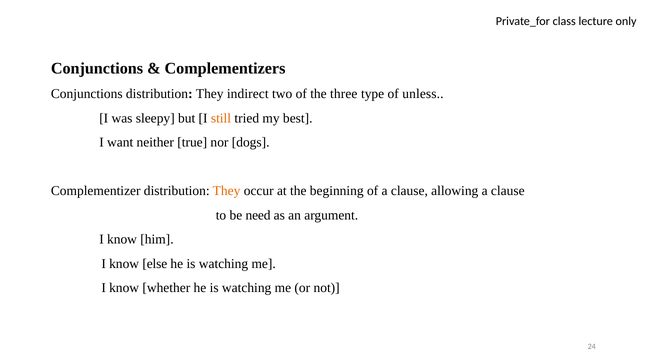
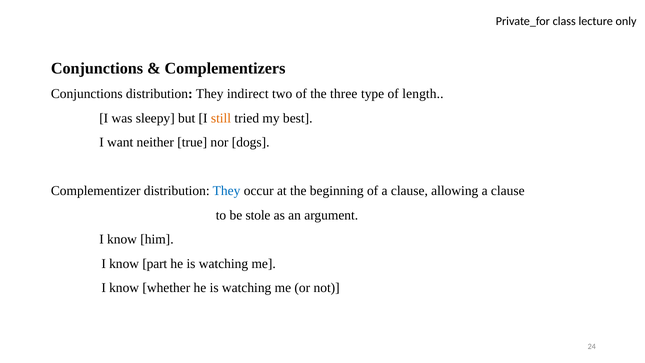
unless: unless -> length
They at (227, 191) colour: orange -> blue
need: need -> stole
else: else -> part
